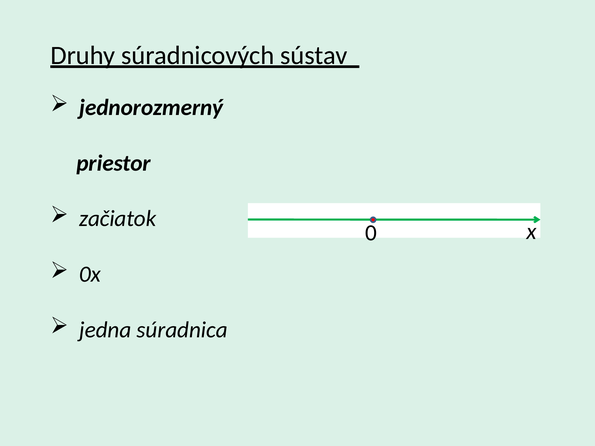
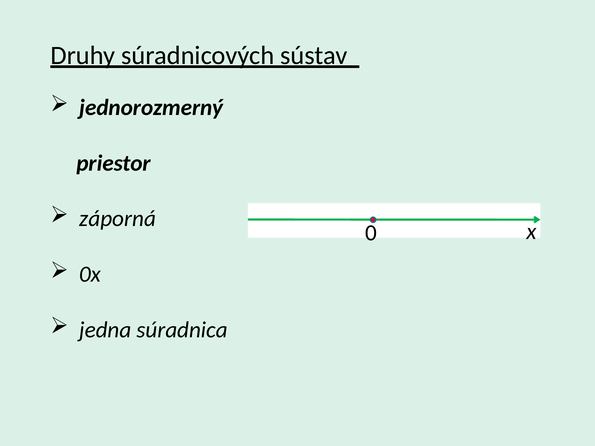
začiatok: začiatok -> záporná
